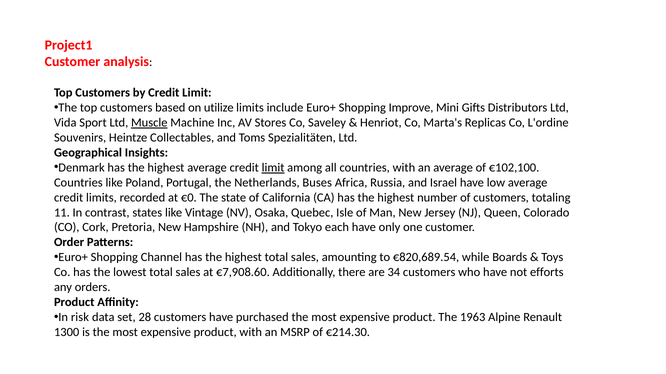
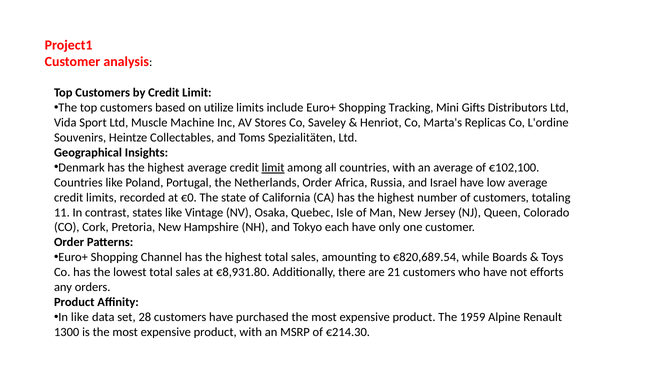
Improve: Improve -> Tracking
Muscle underline: present -> none
Netherlands Buses: Buses -> Order
€7,908.60: €7,908.60 -> €8,931.80
34: 34 -> 21
In risk: risk -> like
1963: 1963 -> 1959
